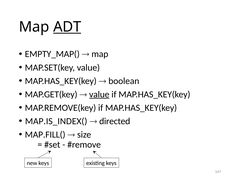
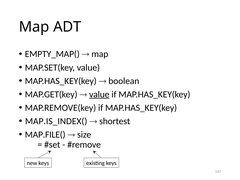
ADT underline: present -> none
directed: directed -> shortest
MAP.FILL(: MAP.FILL( -> MAP.FILE(
